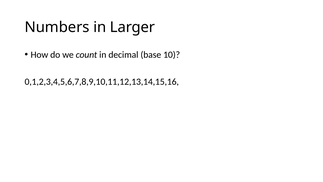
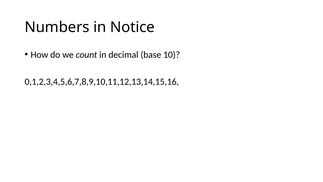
Larger: Larger -> Notice
